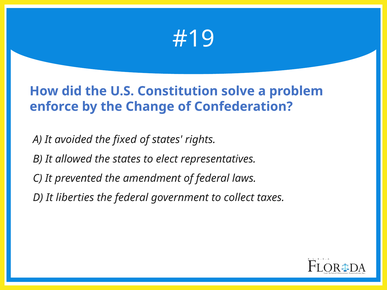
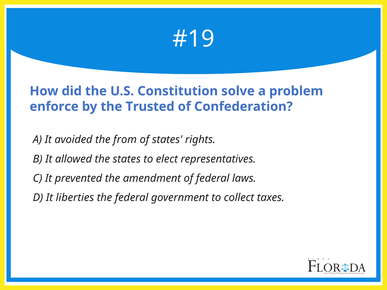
Change: Change -> Trusted
fixed: fixed -> from
